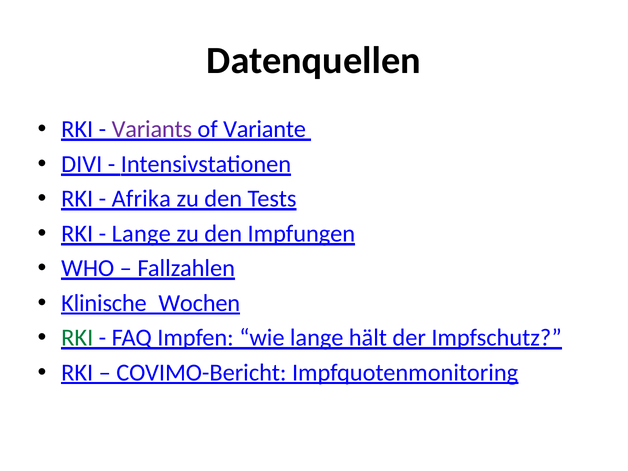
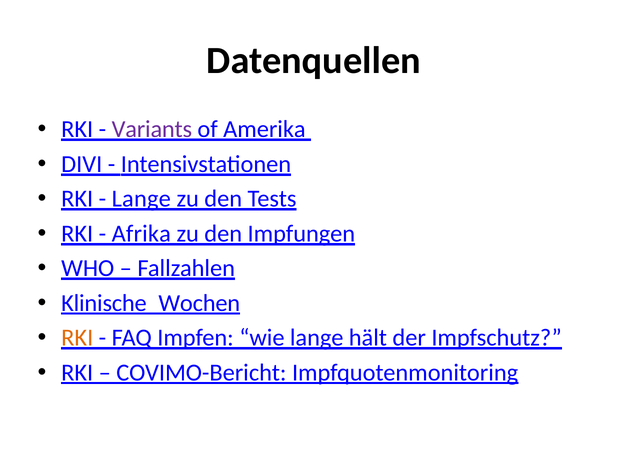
Variante: Variante -> Amerika
Afrika at (141, 199): Afrika -> Lange
Lange at (141, 234): Lange -> Afrika
RKI at (77, 338) colour: green -> orange
